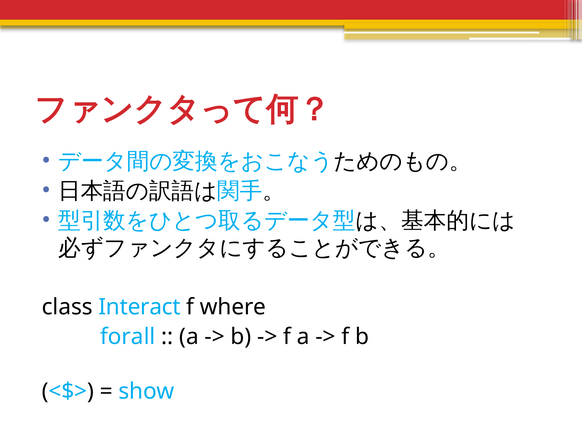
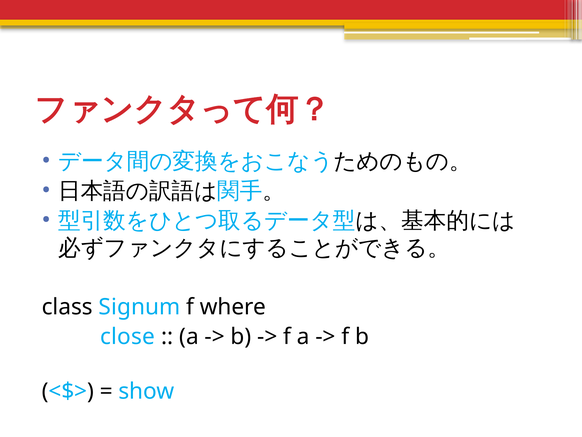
Interact: Interact -> Signum
forall: forall -> close
